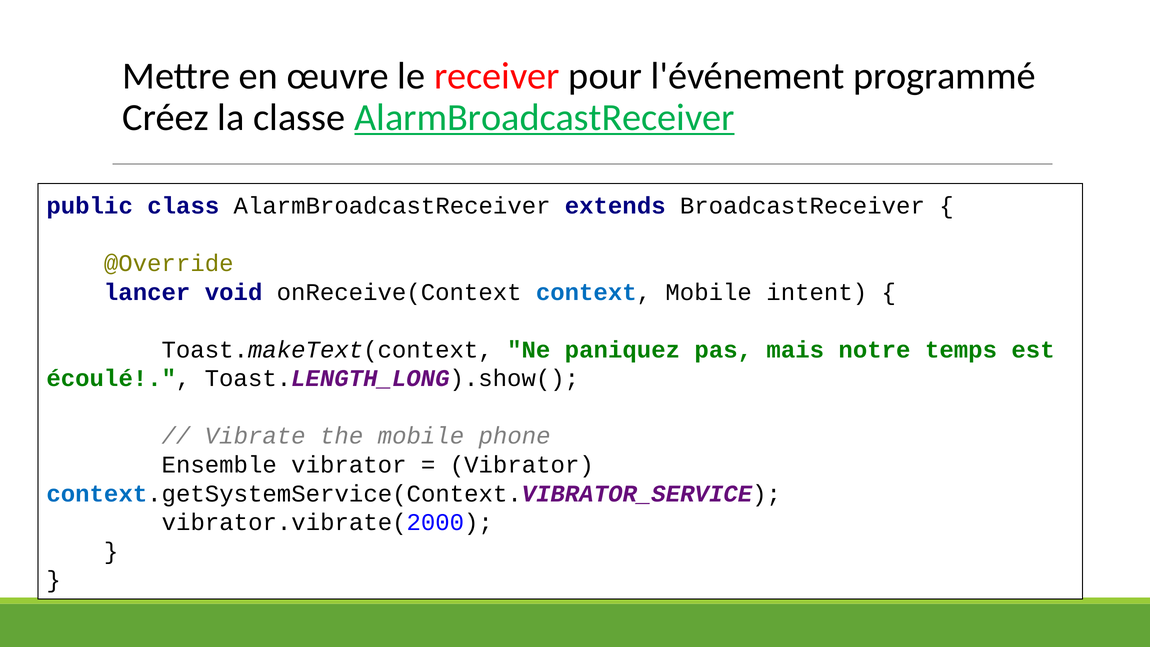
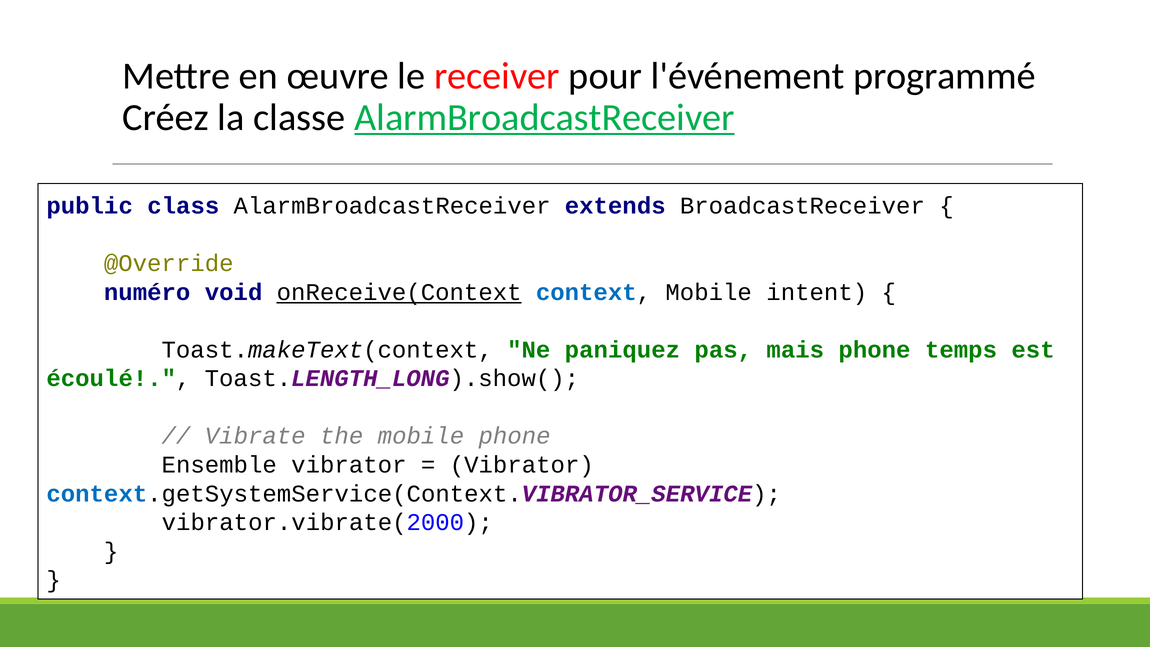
lancer: lancer -> numéro
onReceive(Context underline: none -> present
mais notre: notre -> phone
